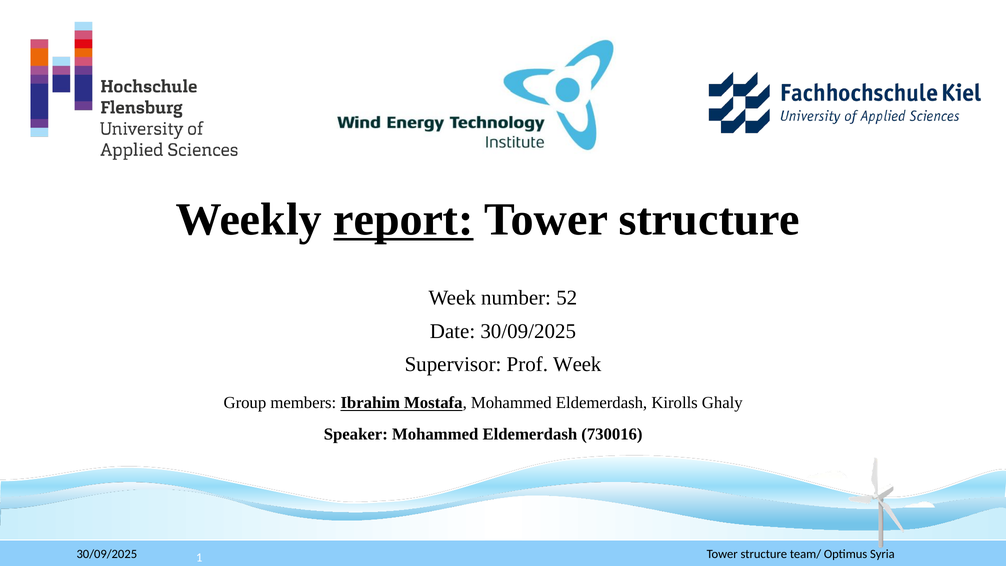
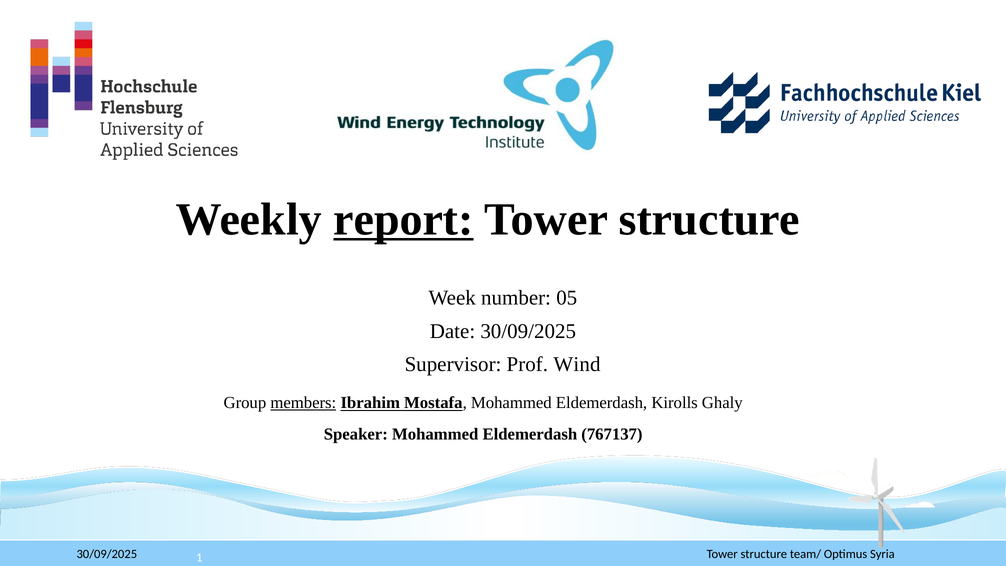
52: 52 -> 05
Prof Week: Week -> Wind
members underline: none -> present
730016: 730016 -> 767137
